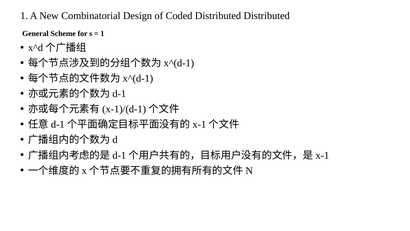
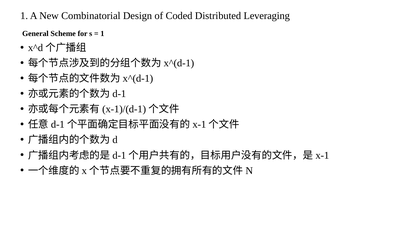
Distributed Distributed: Distributed -> Leveraging
